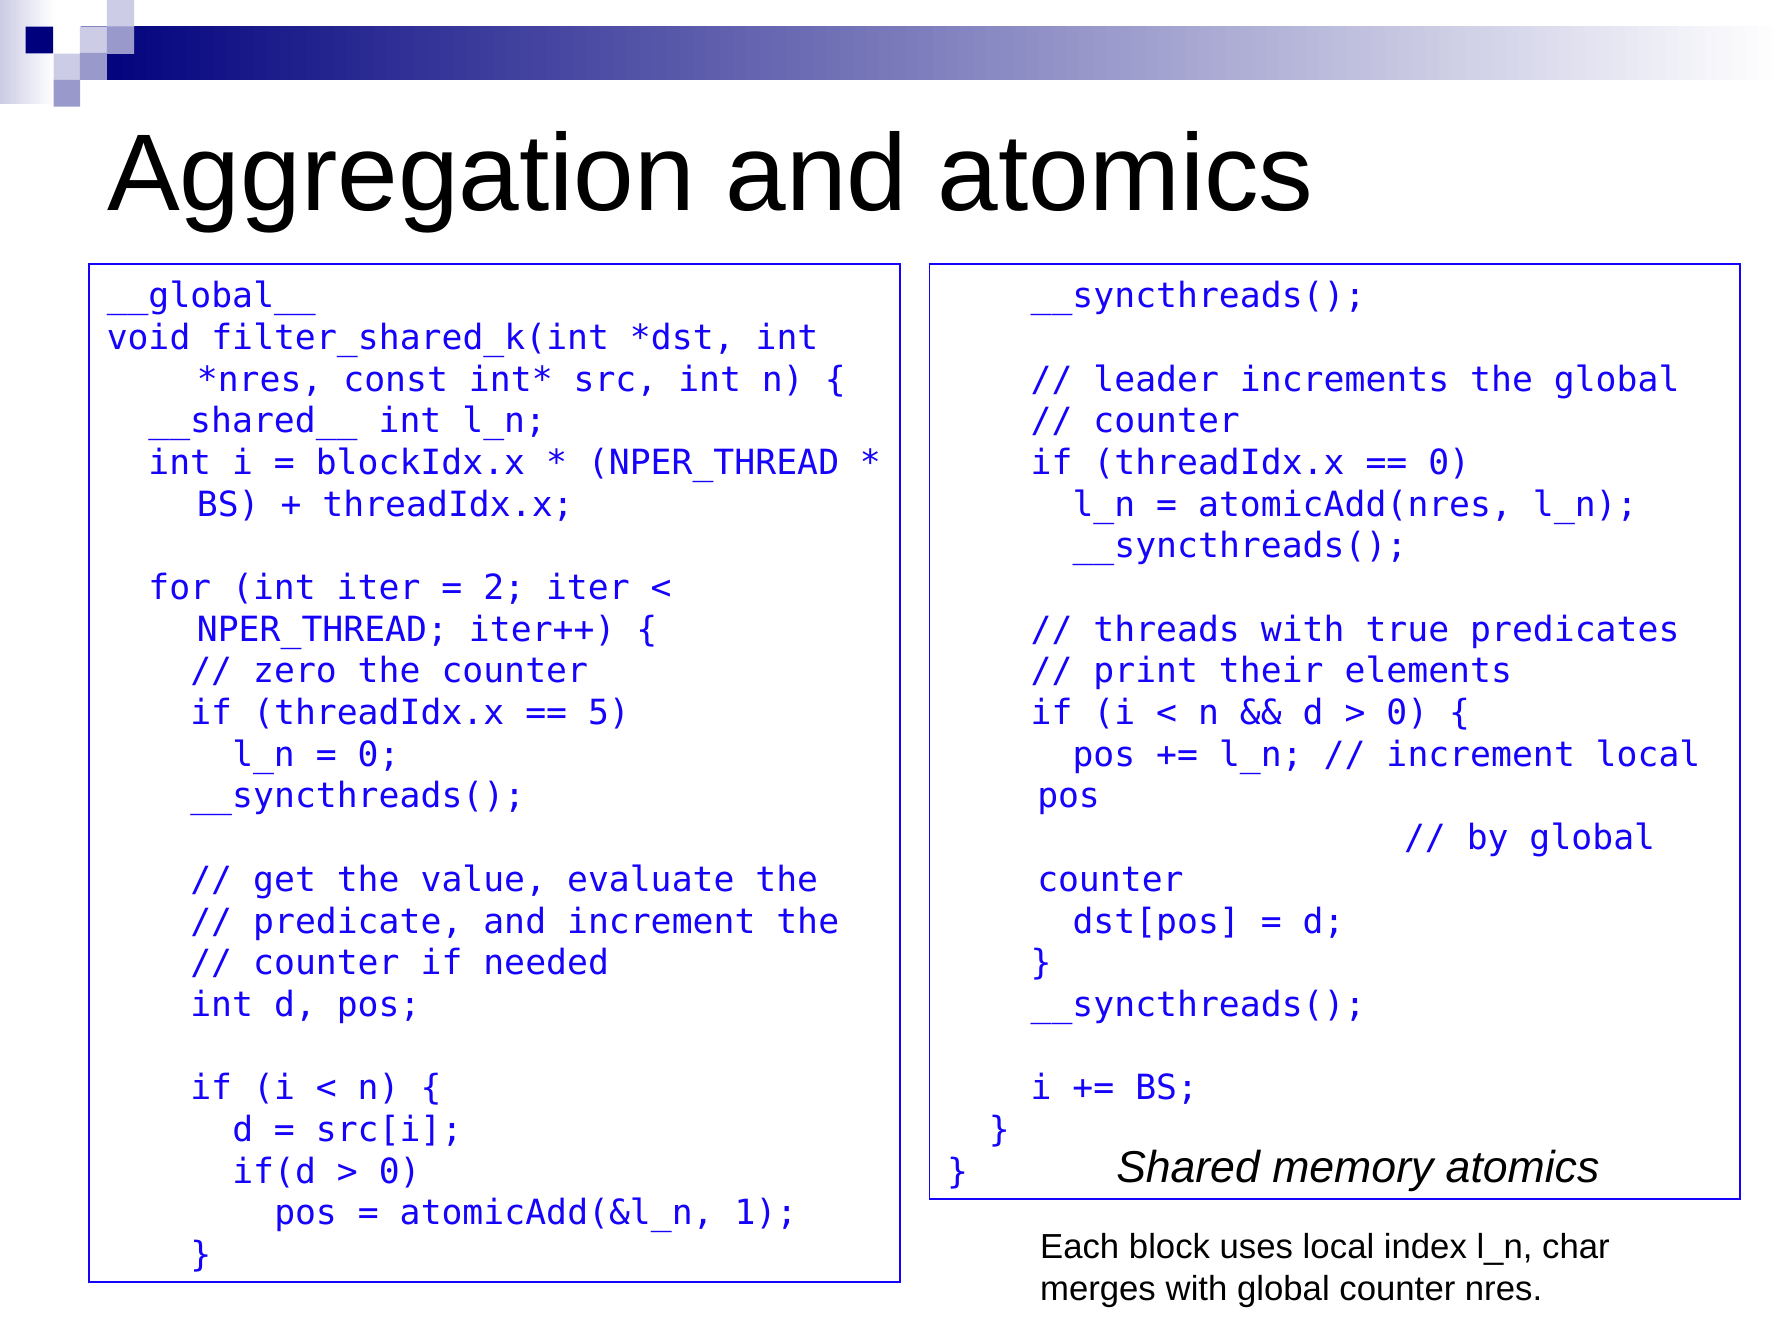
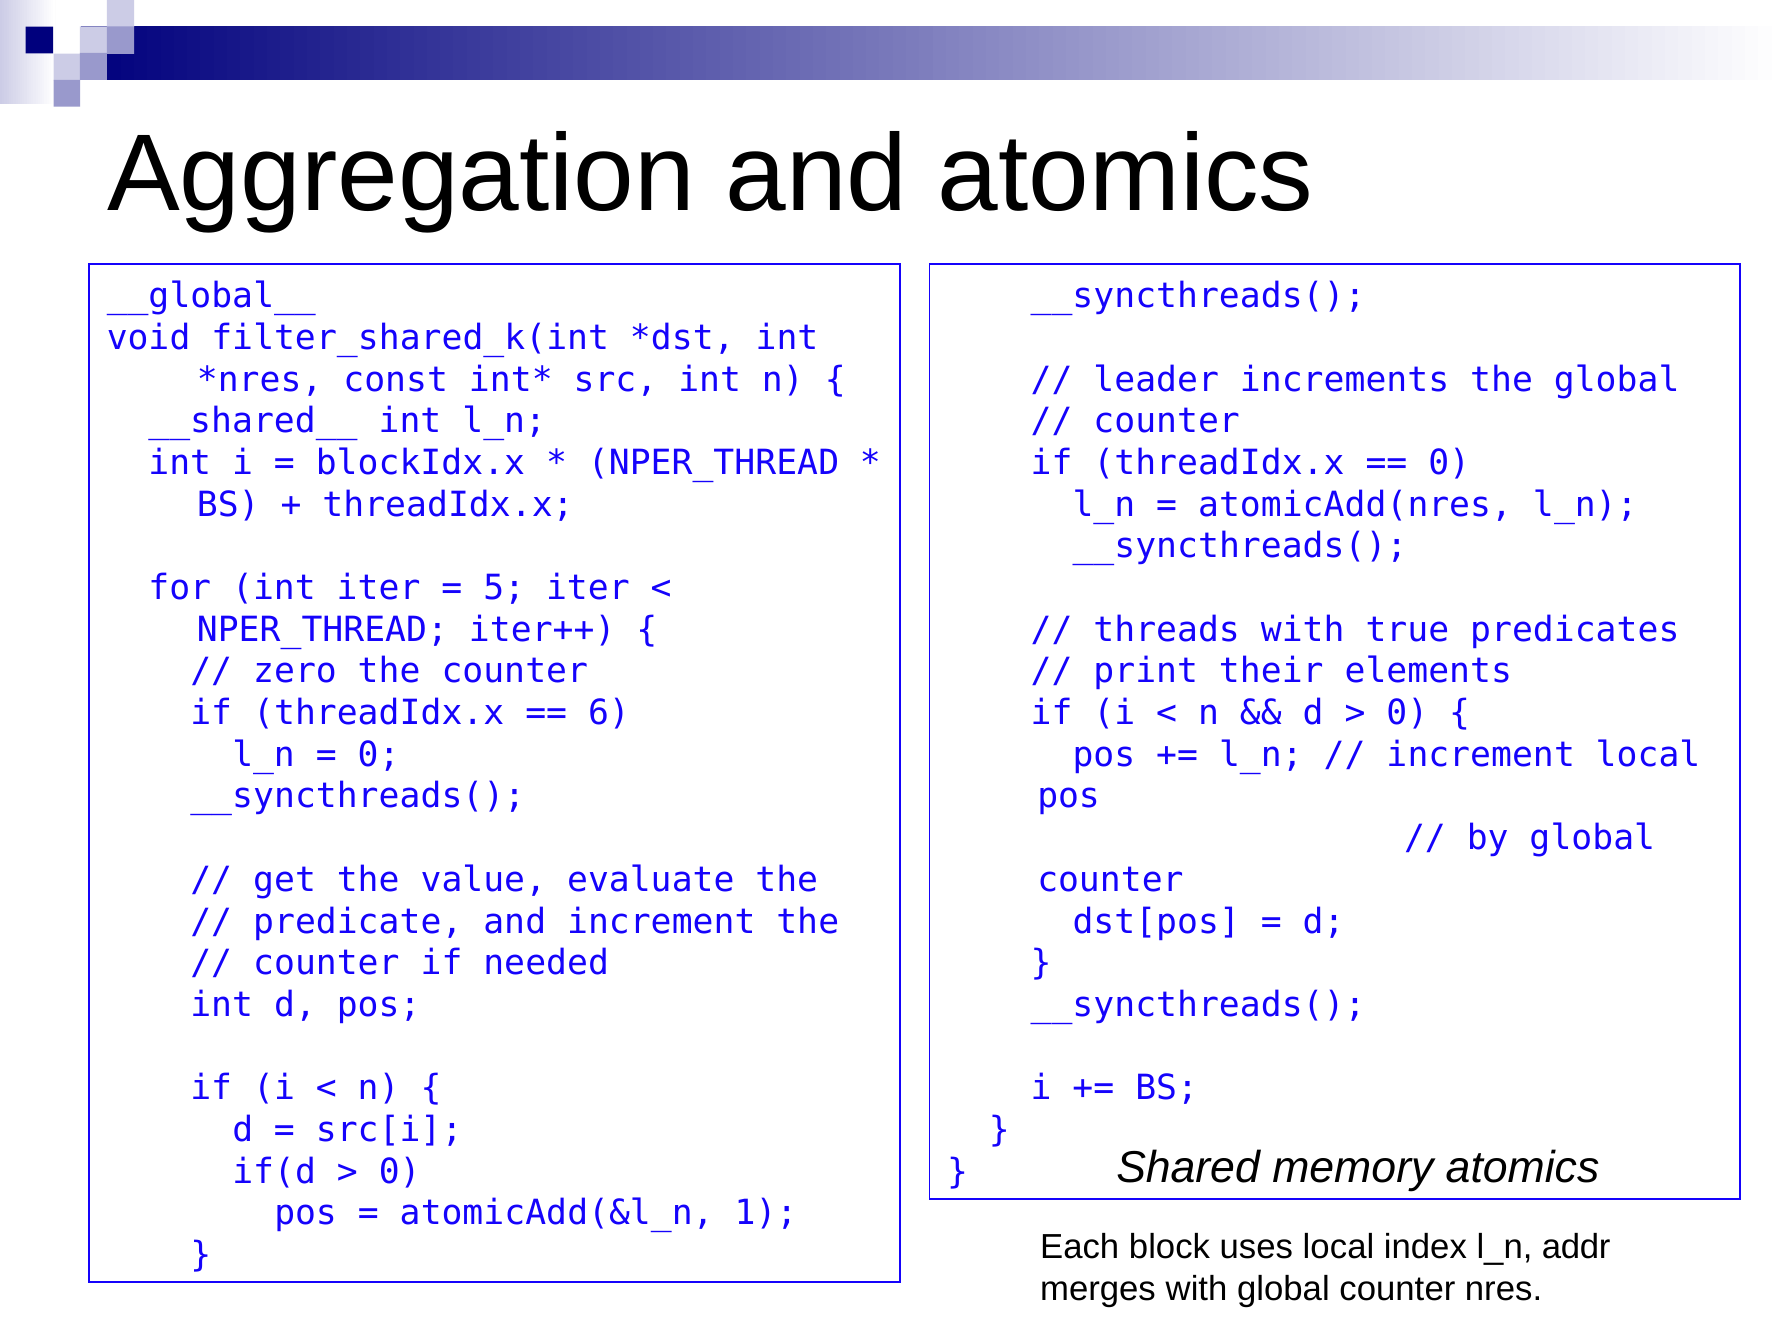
2: 2 -> 5
5: 5 -> 6
char: char -> addr
